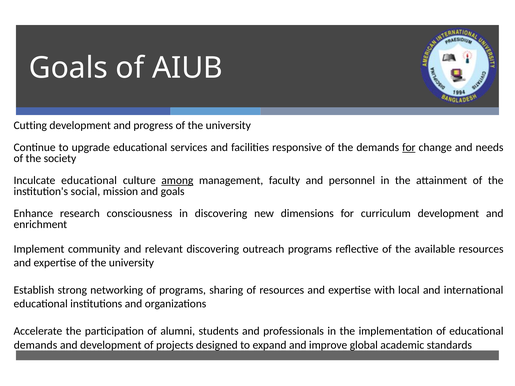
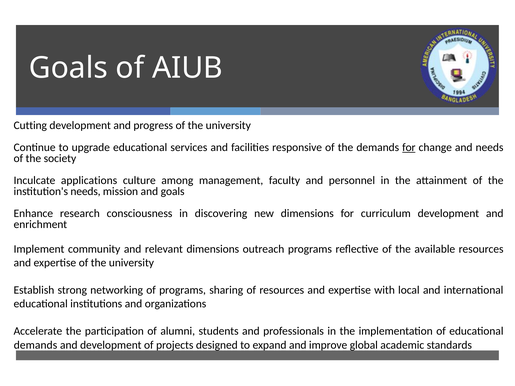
Inculcate educational: educational -> applications
among underline: present -> none
institution's social: social -> needs
relevant discovering: discovering -> dimensions
